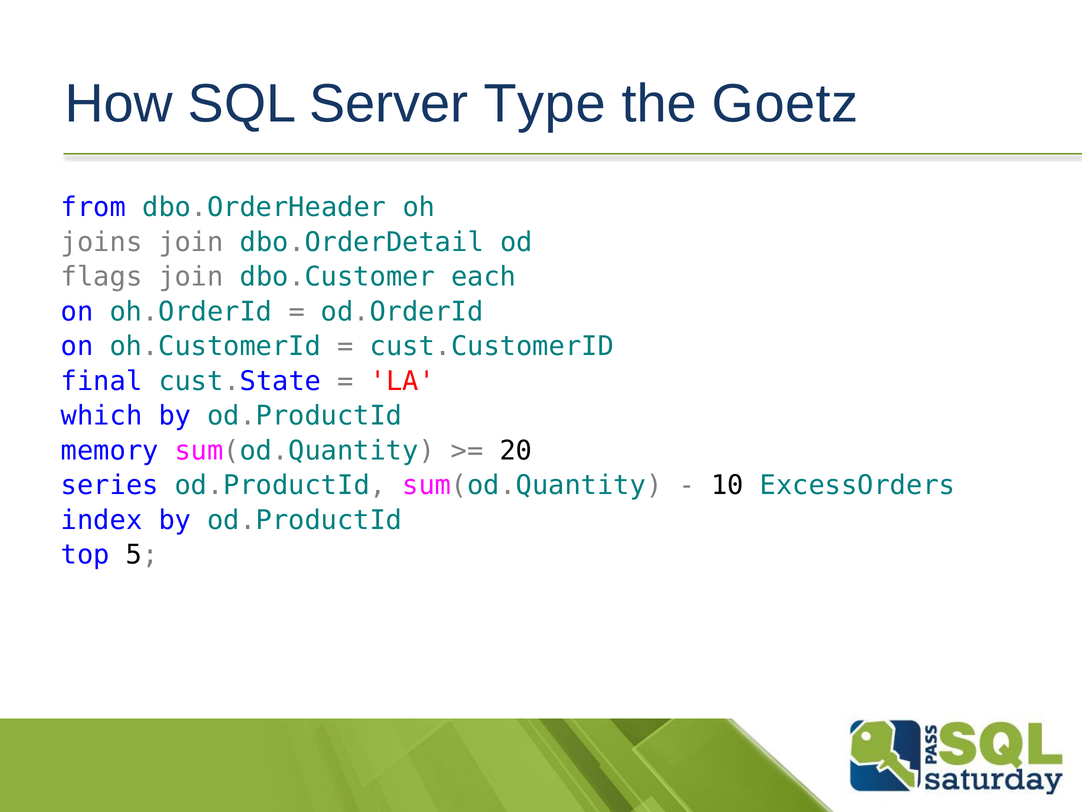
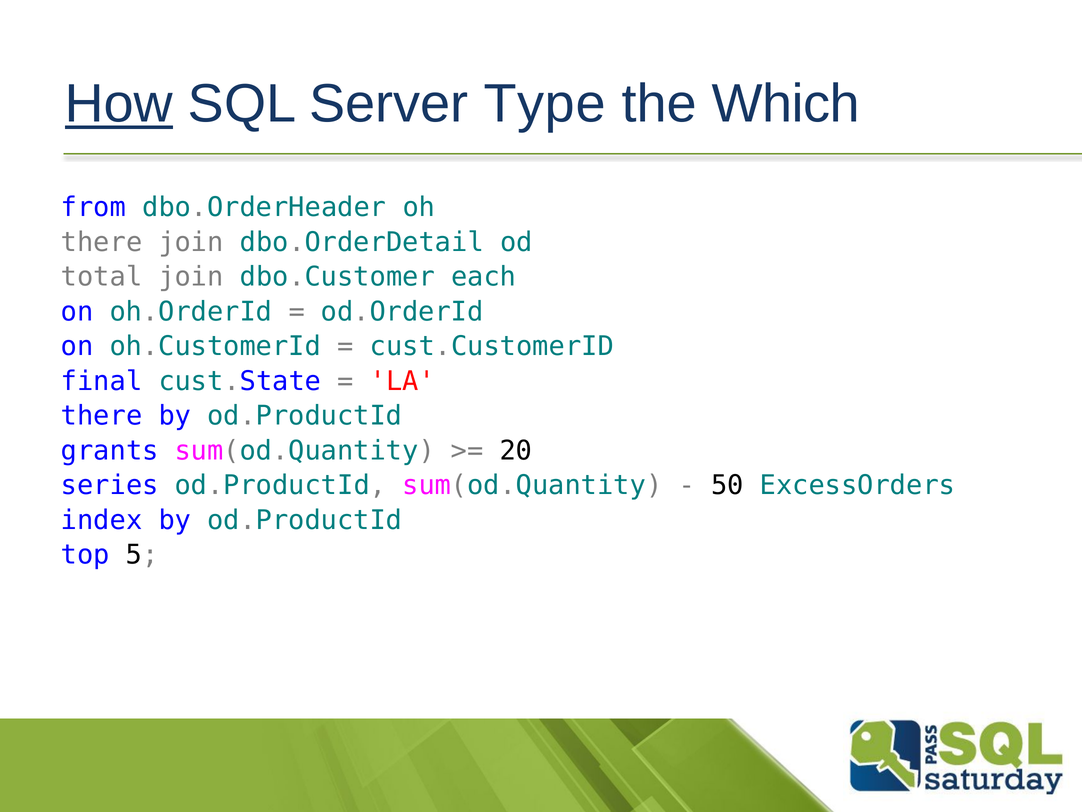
How underline: none -> present
Goetz: Goetz -> Which
joins at (102, 242): joins -> there
flags: flags -> total
which at (102, 416): which -> there
memory: memory -> grants
10: 10 -> 50
